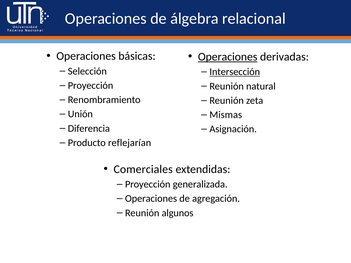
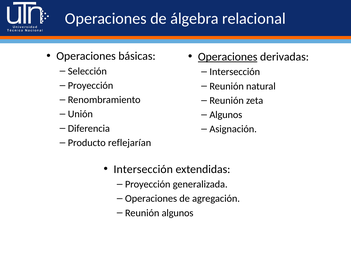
Intersección at (235, 72) underline: present -> none
Mismas at (226, 115): Mismas -> Algunos
Comerciales at (143, 169): Comerciales -> Intersección
